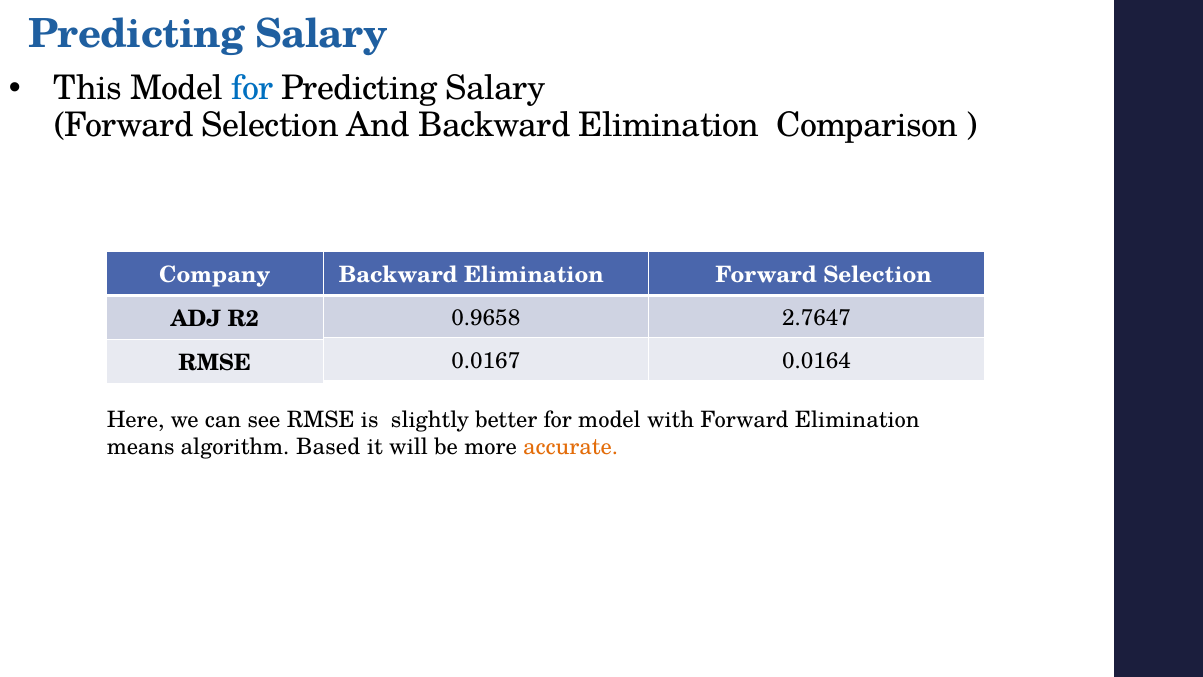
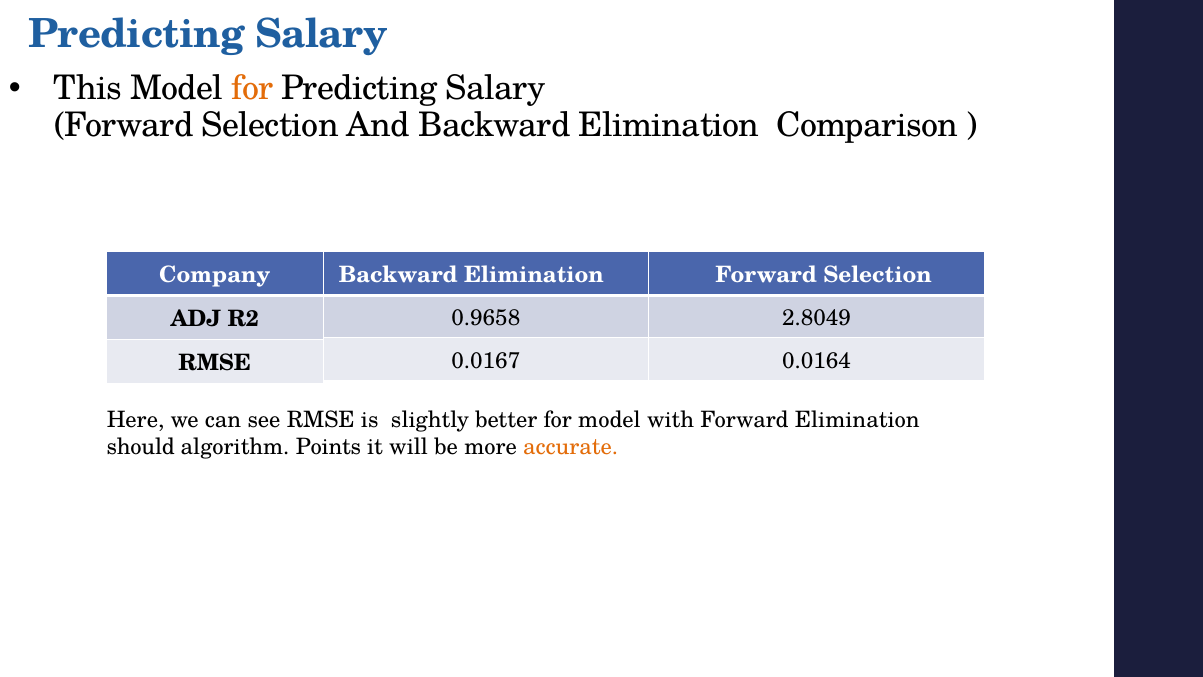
for at (252, 88) colour: blue -> orange
2.7647: 2.7647 -> 2.8049
means: means -> should
Based: Based -> Points
